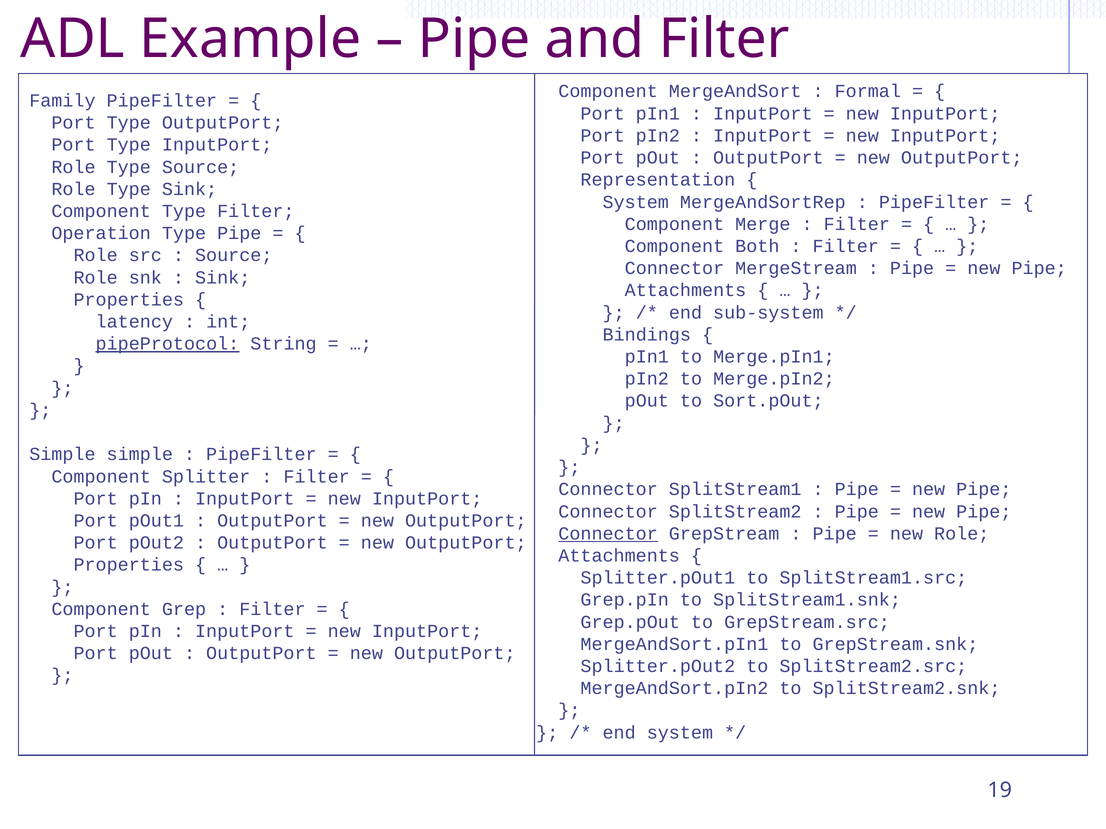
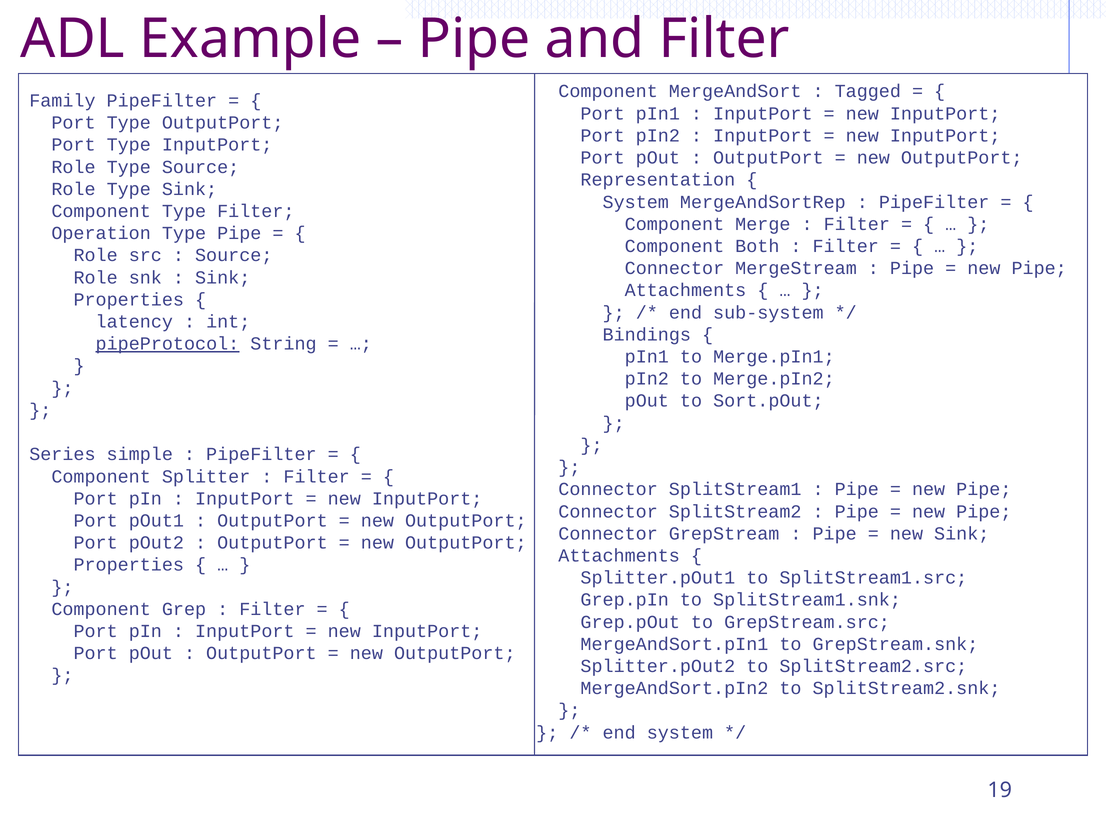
Formal: Formal -> Tagged
Simple at (62, 455): Simple -> Series
Connector at (608, 534) underline: present -> none
new Role: Role -> Sink
